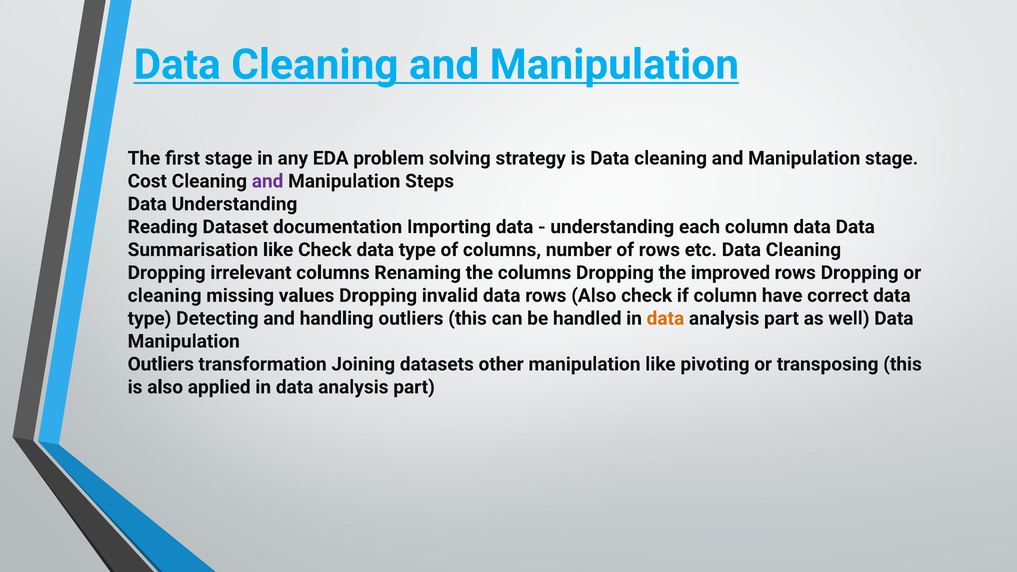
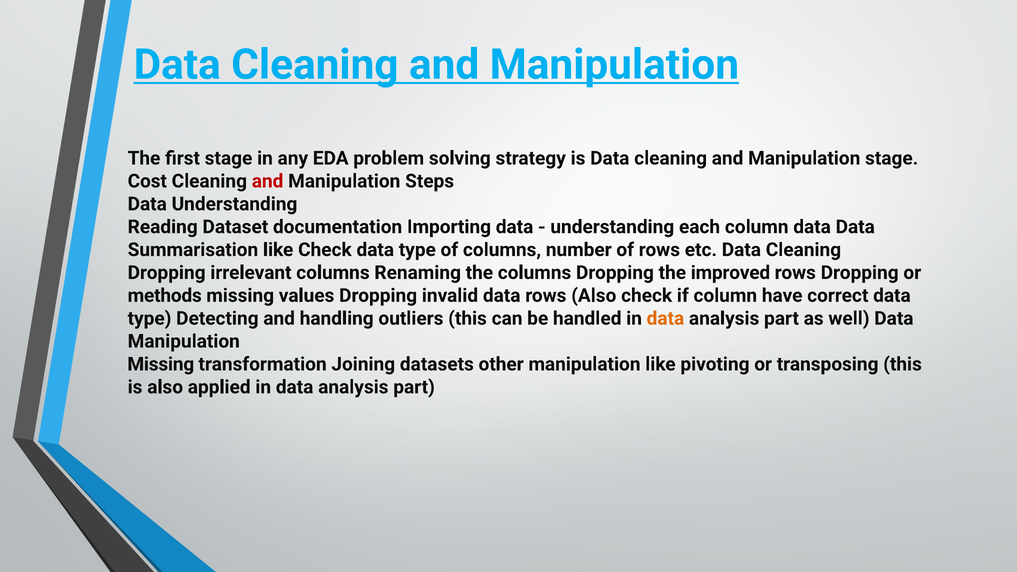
and at (268, 181) colour: purple -> red
cleaning at (165, 296): cleaning -> methods
Outliers at (161, 364): Outliers -> Missing
